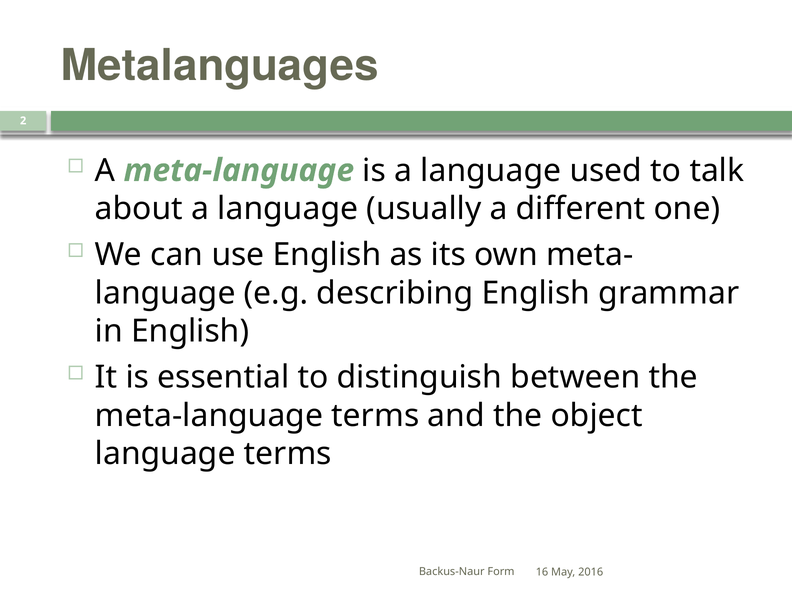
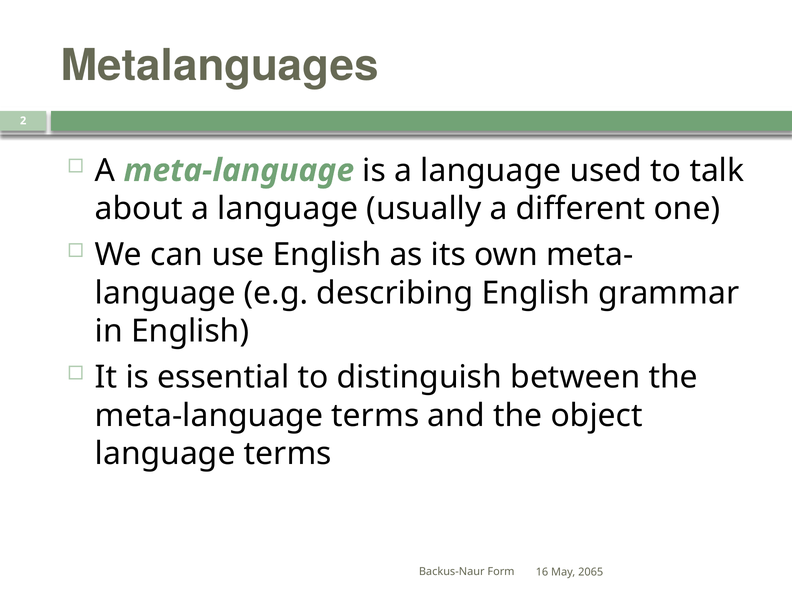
2016: 2016 -> 2065
